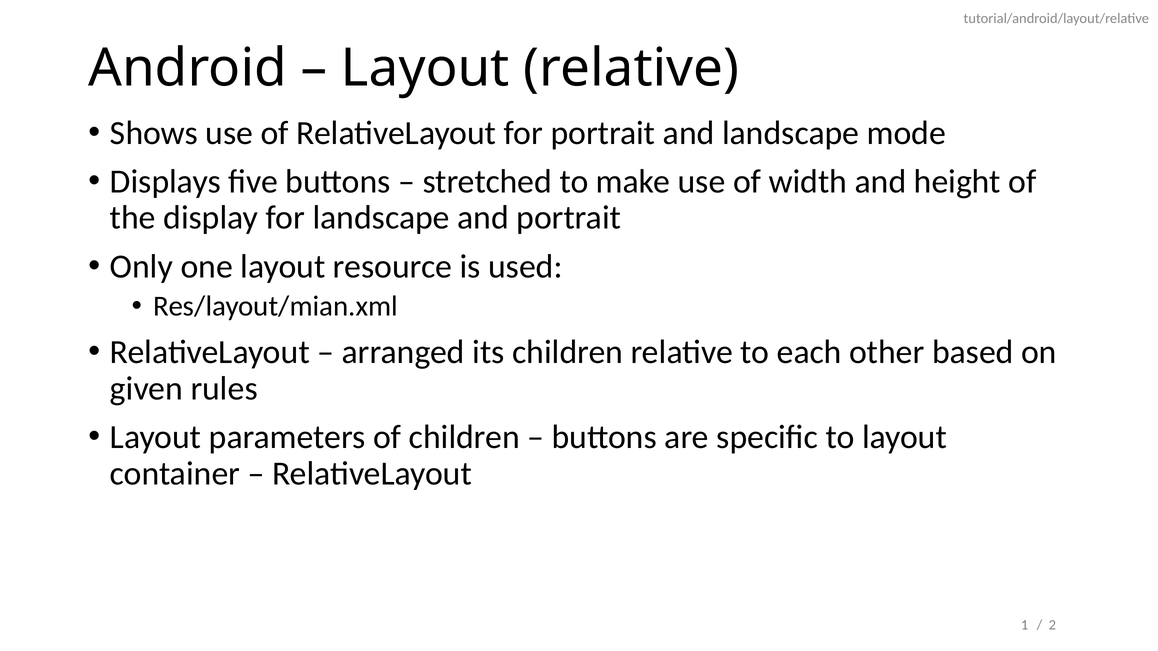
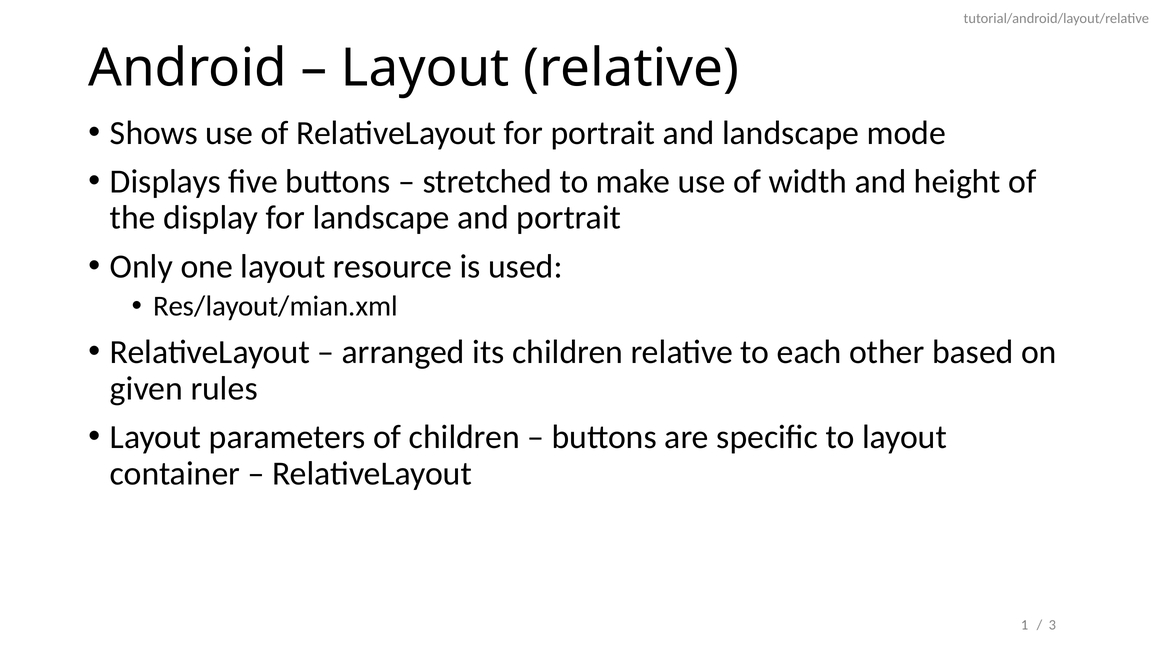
2: 2 -> 3
